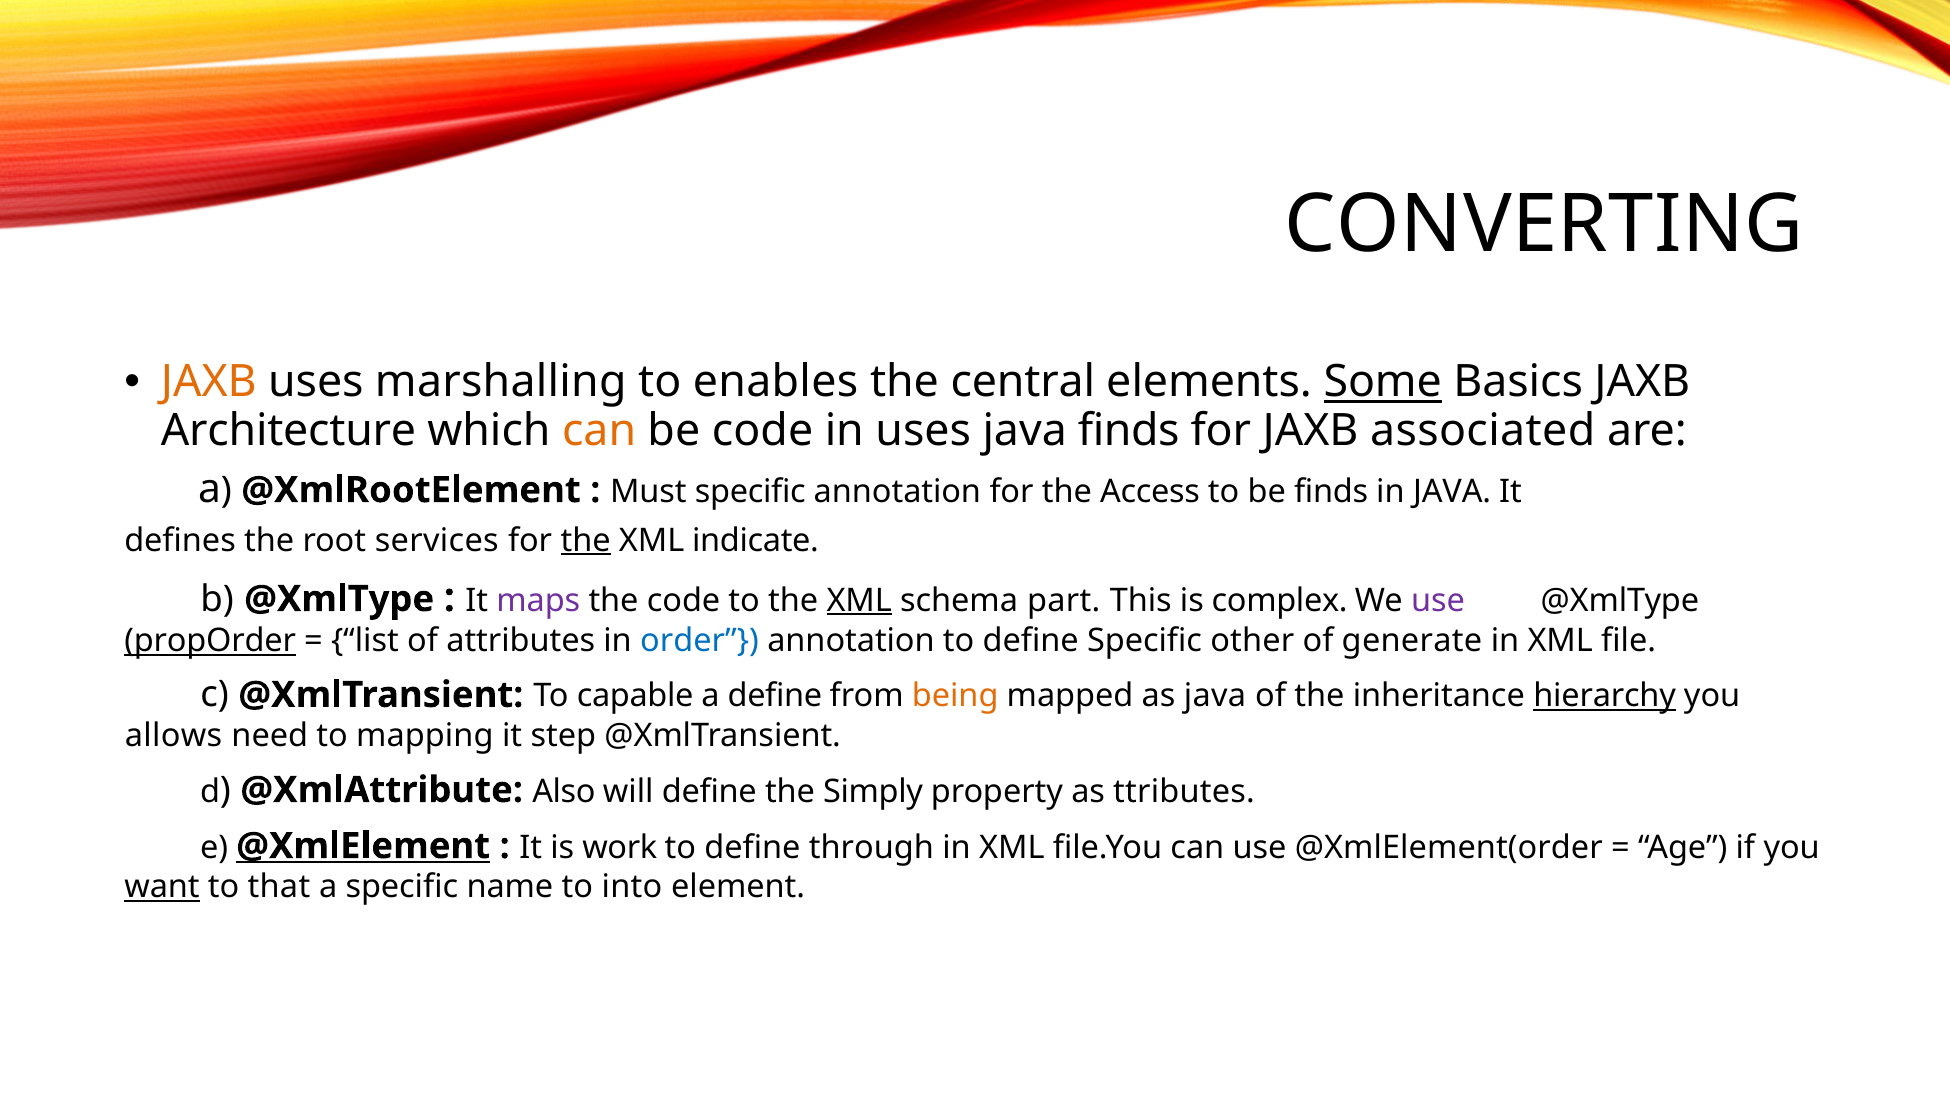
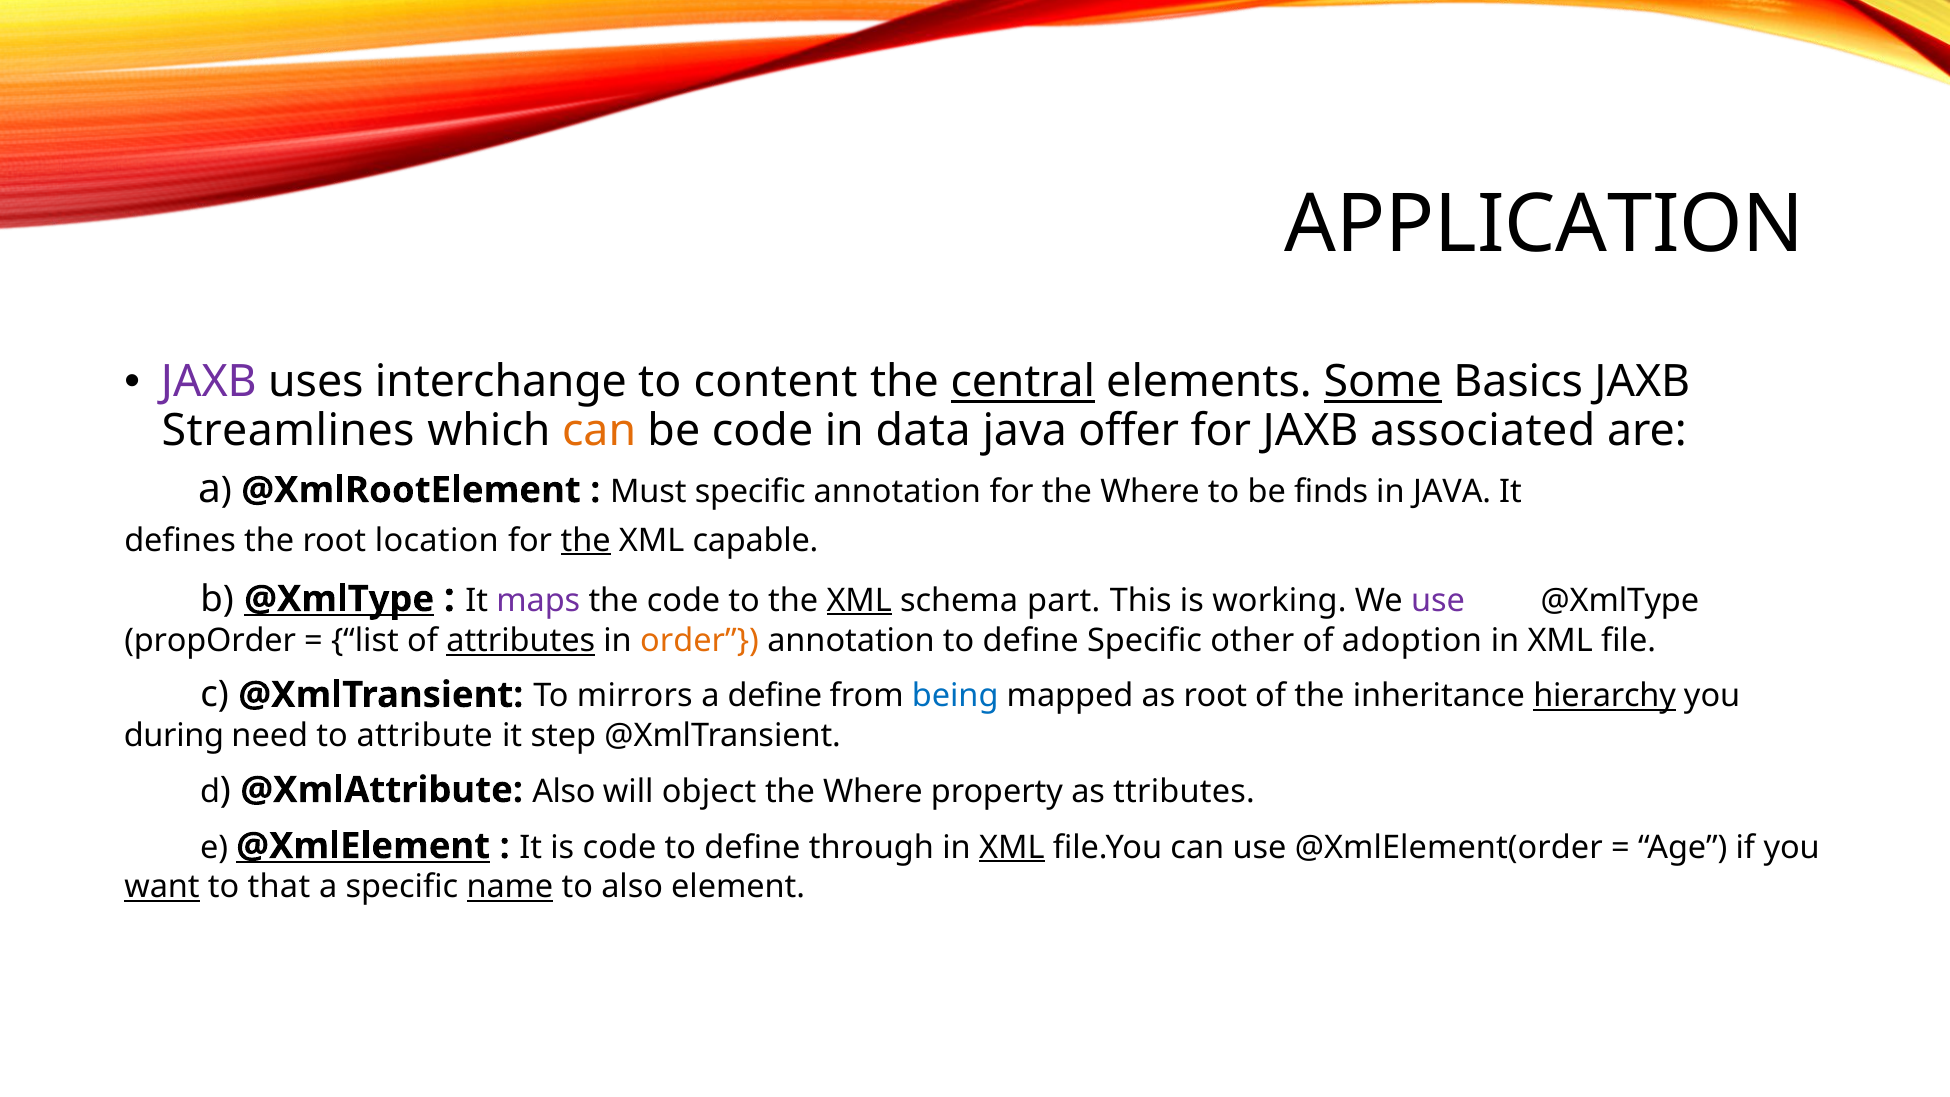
CONVERTING: CONVERTING -> APPLICATION
JAXB at (209, 382) colour: orange -> purple
marshalling: marshalling -> interchange
enables: enables -> content
central underline: none -> present
Architecture: Architecture -> Streamlines
in uses: uses -> data
java finds: finds -> offer
for the Access: Access -> Where
services: services -> location
indicate: indicate -> capable
@XmlType at (339, 599) underline: none -> present
complex: complex -> working
propOrder underline: present -> none
attributes underline: none -> present
order colour: blue -> orange
generate: generate -> adoption
capable: capable -> mirrors
being colour: orange -> blue
as java: java -> root
allows: allows -> during
mapping: mapping -> attribute
will define: define -> object
Simply at (873, 791): Simply -> Where
is work: work -> code
XML at (1012, 847) underline: none -> present
name underline: none -> present
to into: into -> also
